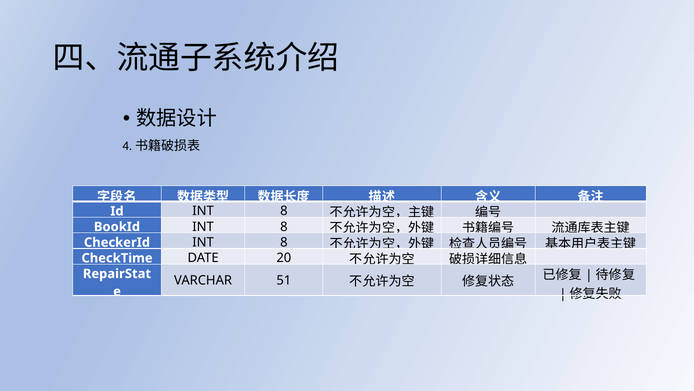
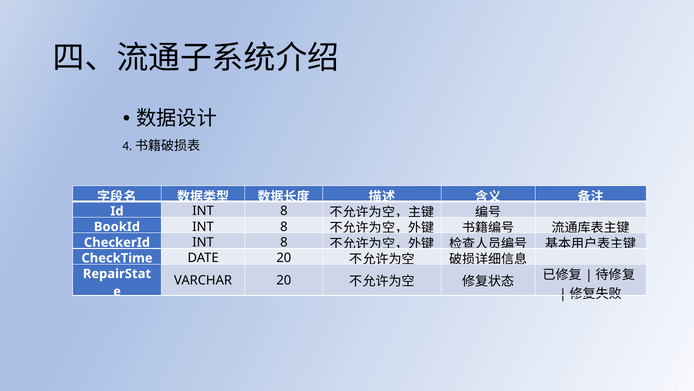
VARCHAR 51: 51 -> 20
